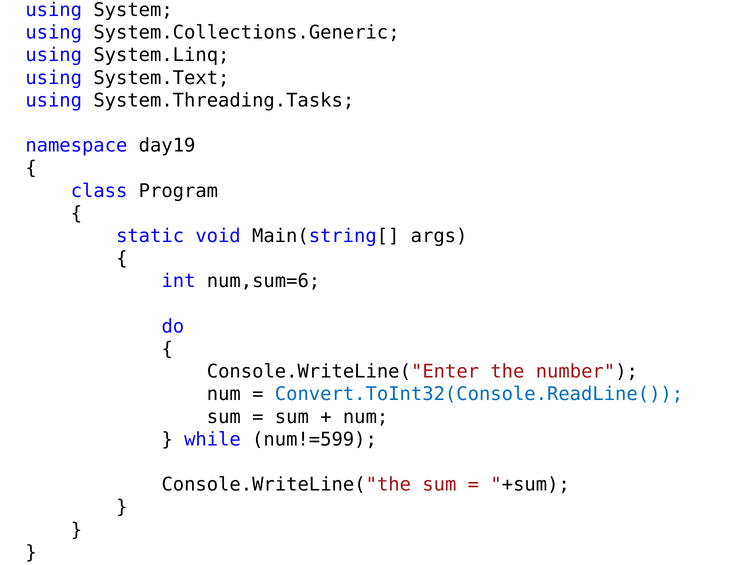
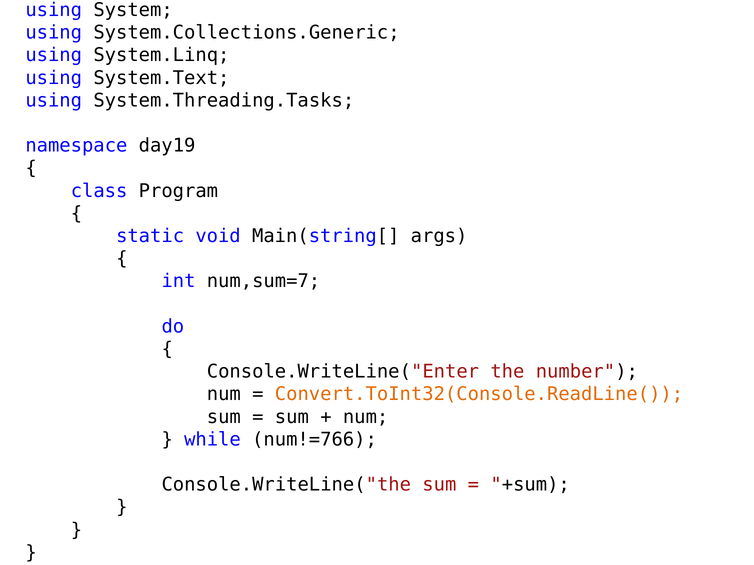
num,sum=6: num,sum=6 -> num,sum=7
Convert.ToInt32(Console.ReadLine( colour: blue -> orange
num!=599: num!=599 -> num!=766
